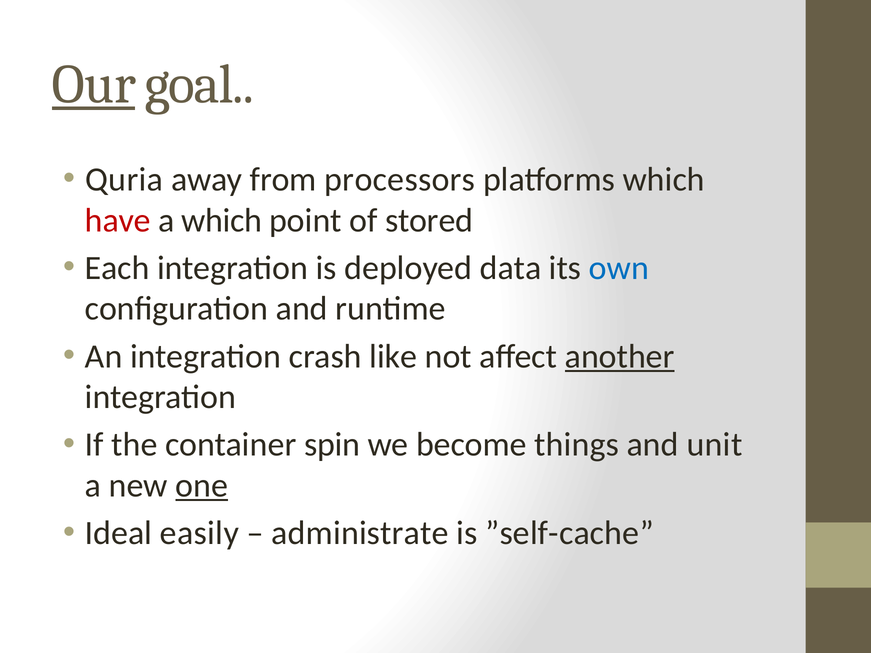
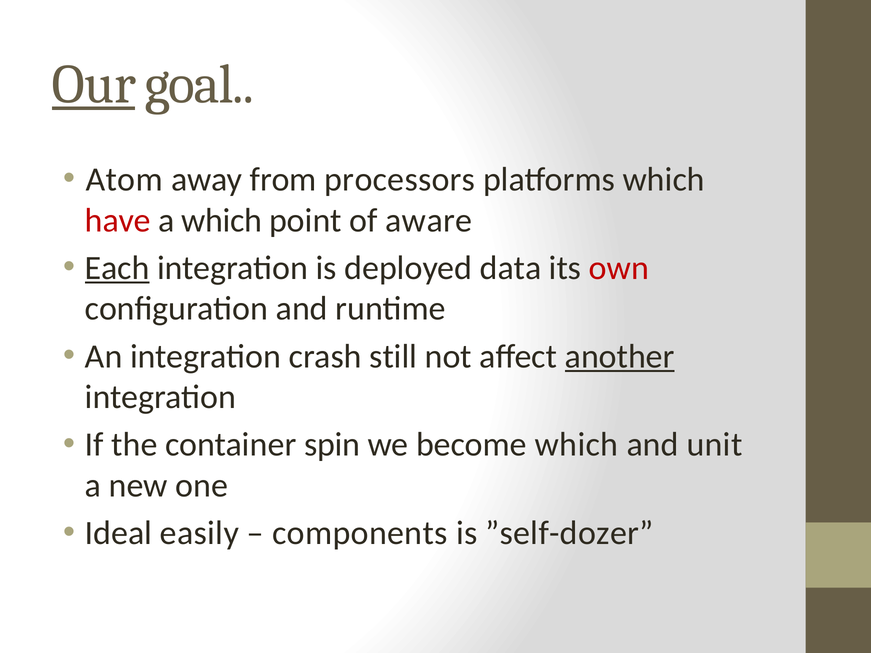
Quria: Quria -> Atom
stored: stored -> aware
Each underline: none -> present
own colour: blue -> red
like: like -> still
become things: things -> which
one underline: present -> none
administrate: administrate -> components
”self-cache: ”self-cache -> ”self-dozer
